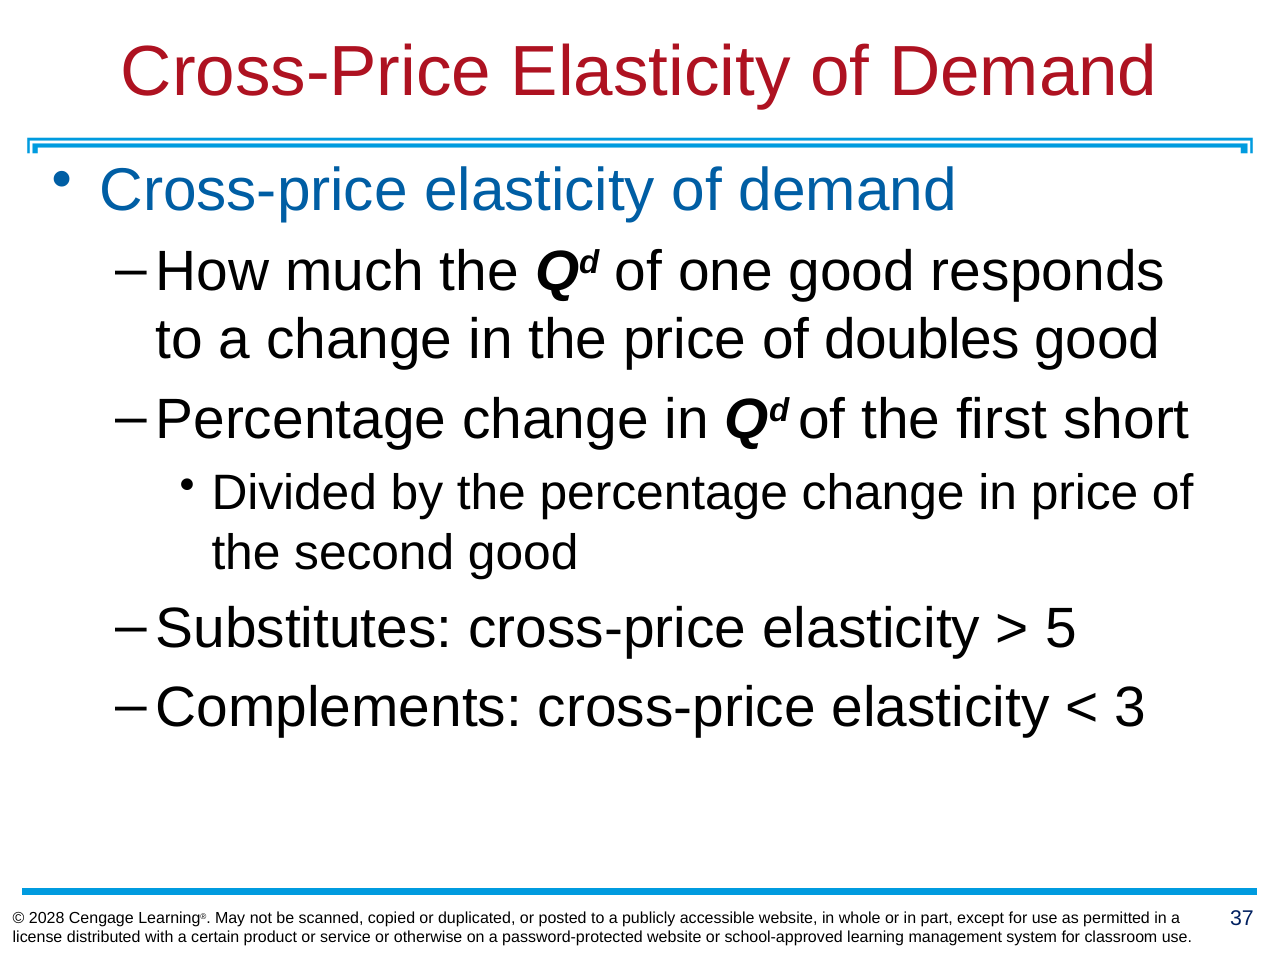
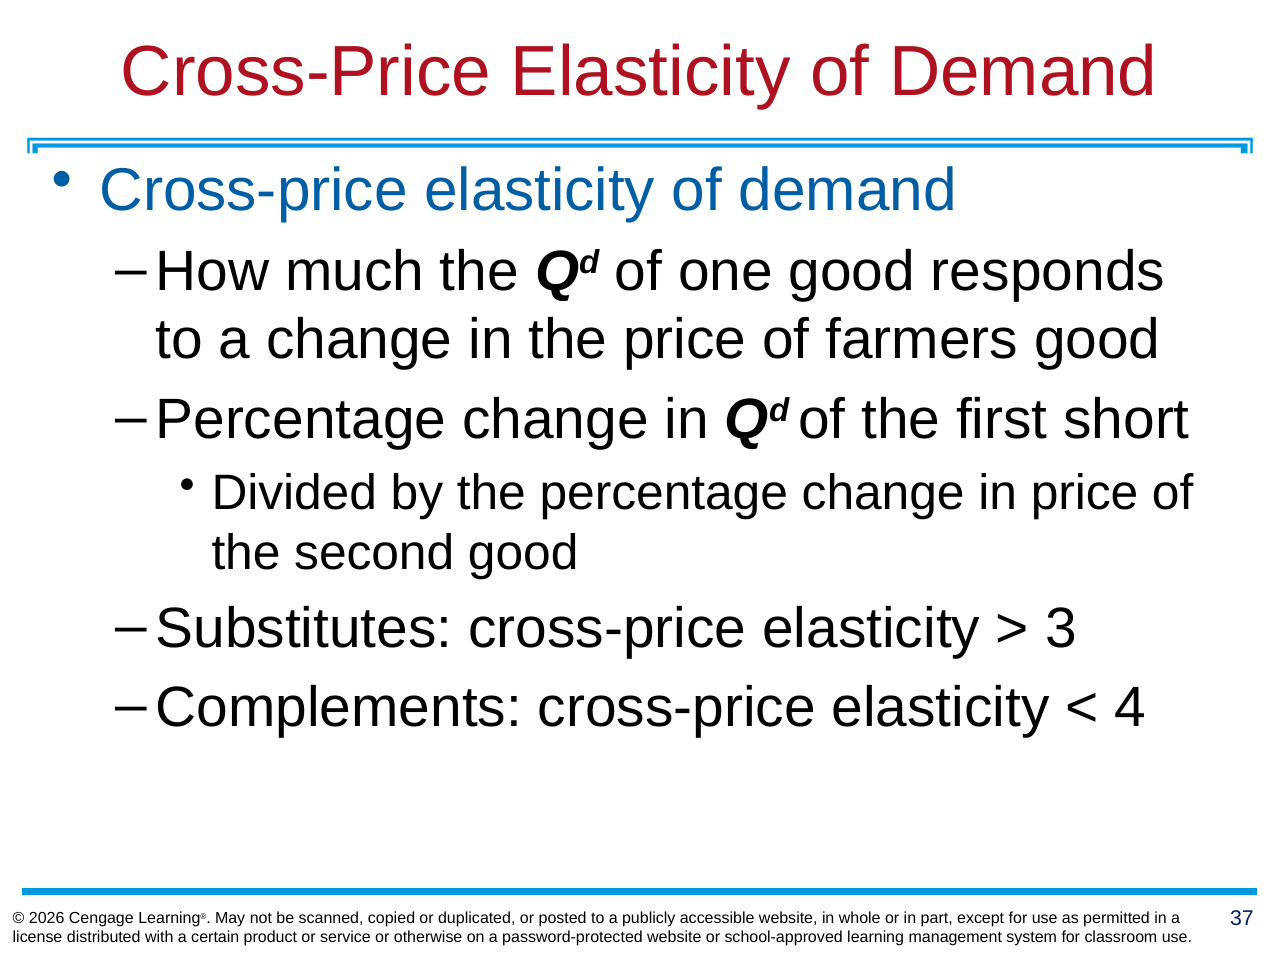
doubles: doubles -> farmers
5: 5 -> 3
3: 3 -> 4
2028: 2028 -> 2026
